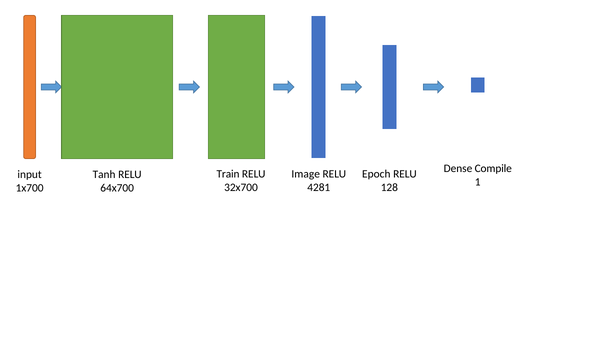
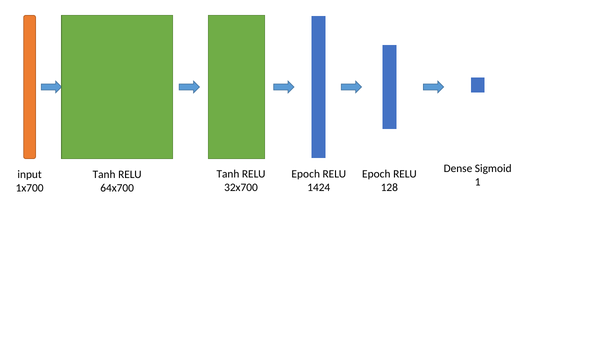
Compile: Compile -> Sigmoid
Train at (228, 174): Train -> Tanh
Image at (306, 174): Image -> Epoch
4281: 4281 -> 1424
